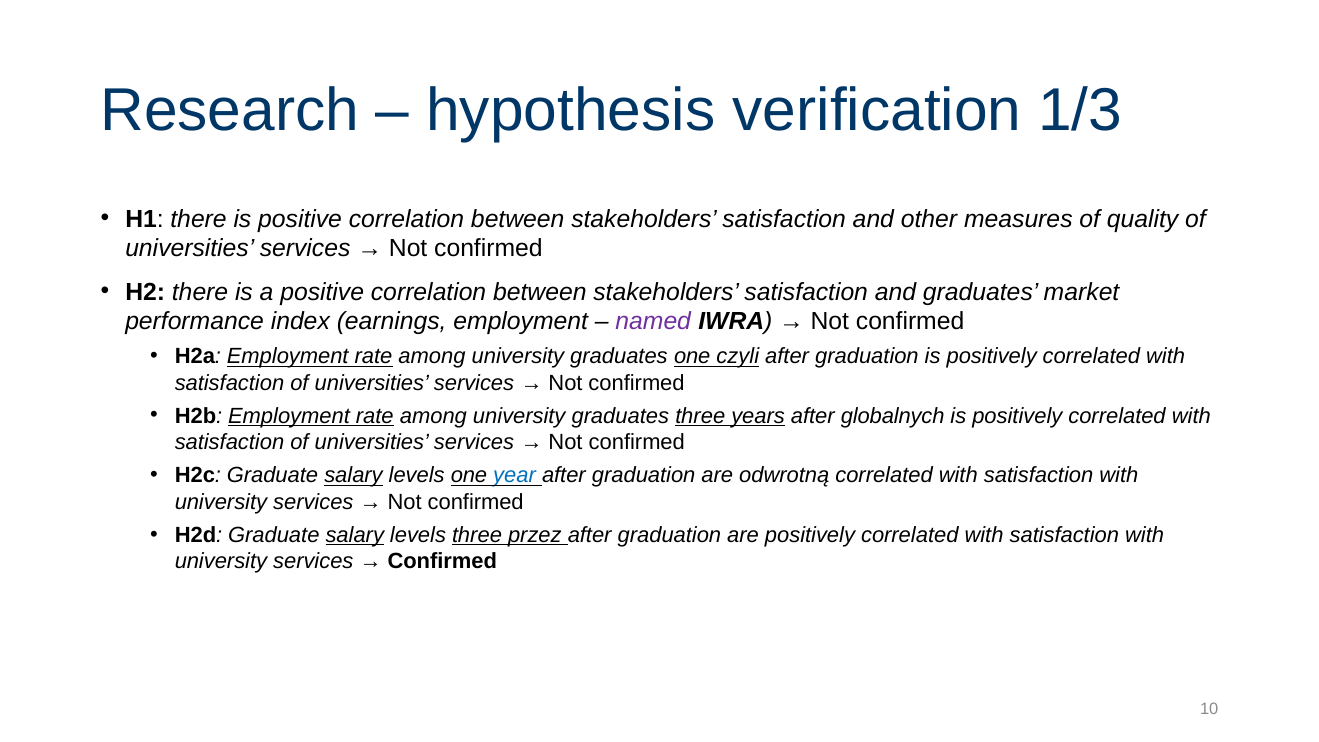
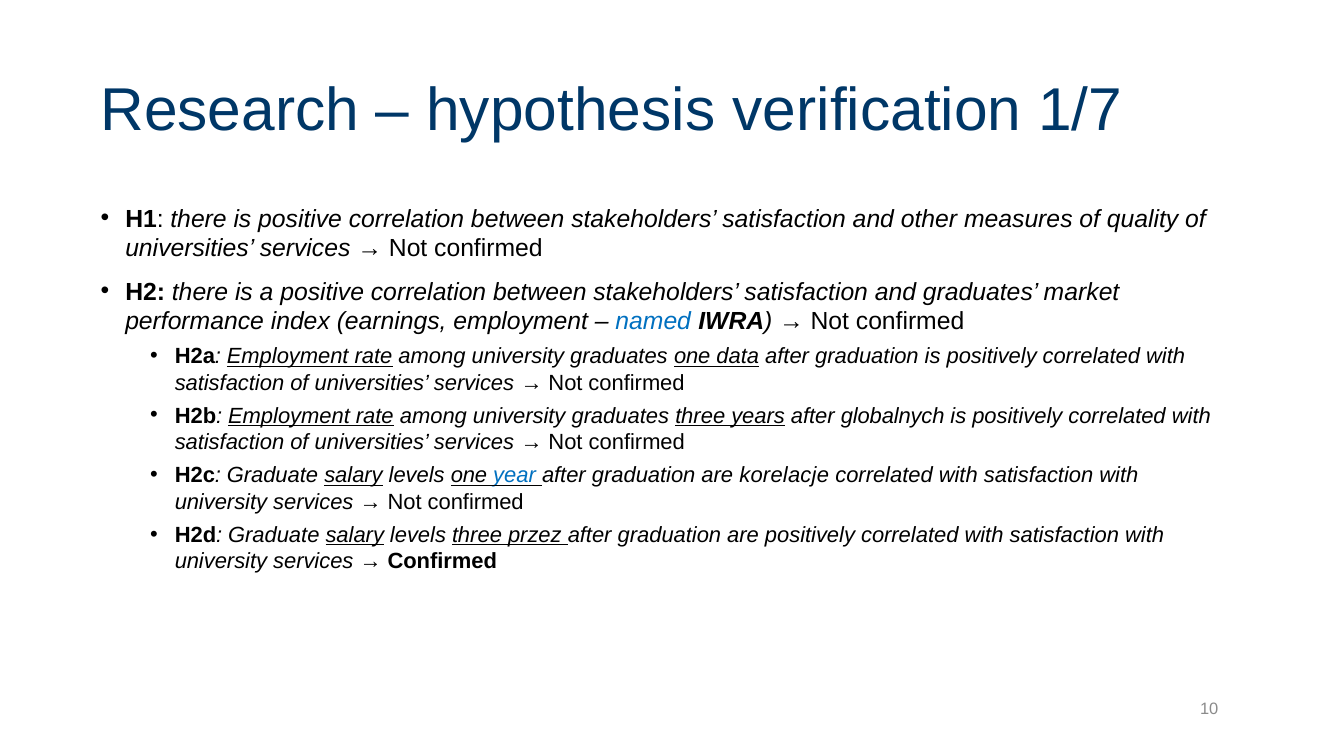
1/3: 1/3 -> 1/7
named colour: purple -> blue
czyli: czyli -> data
odwrotną: odwrotną -> korelacje
